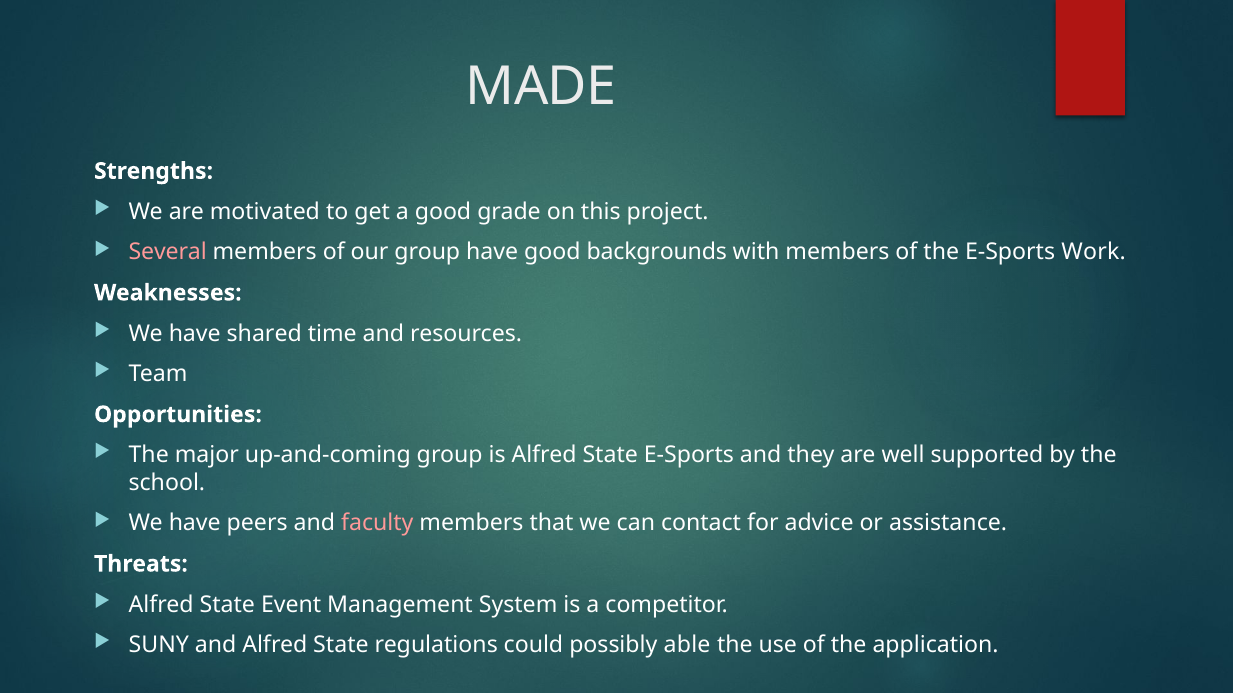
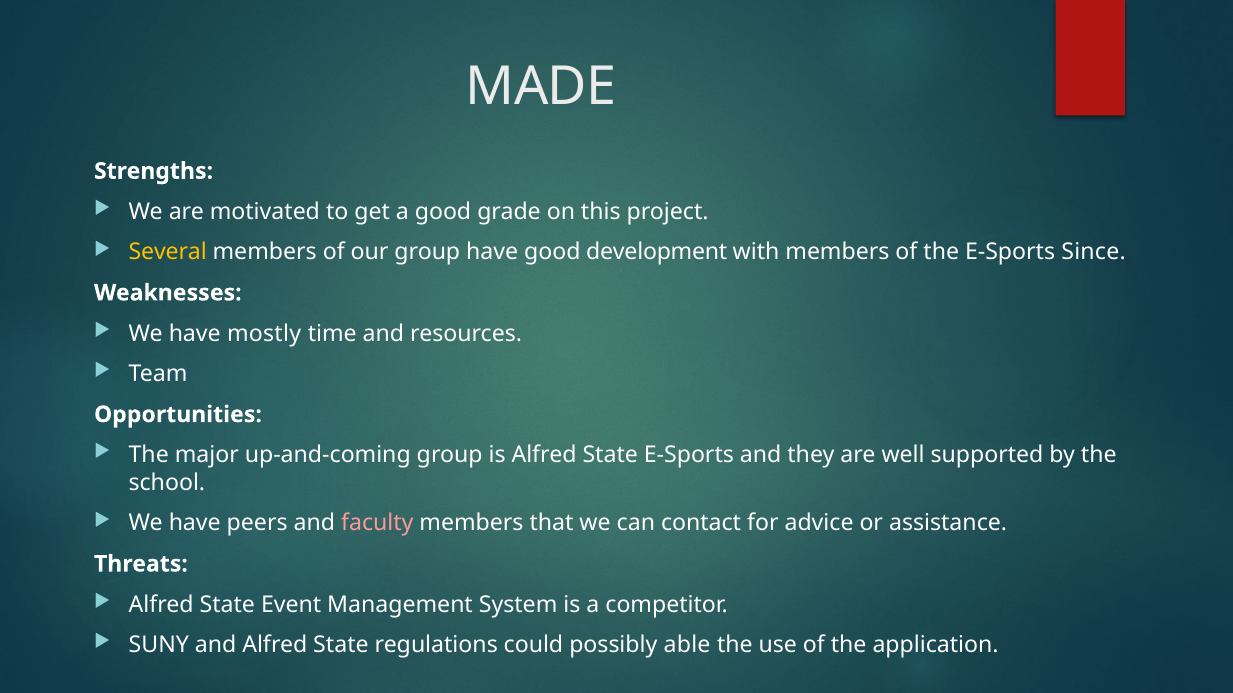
Several colour: pink -> yellow
backgrounds: backgrounds -> development
Work: Work -> Since
shared: shared -> mostly
